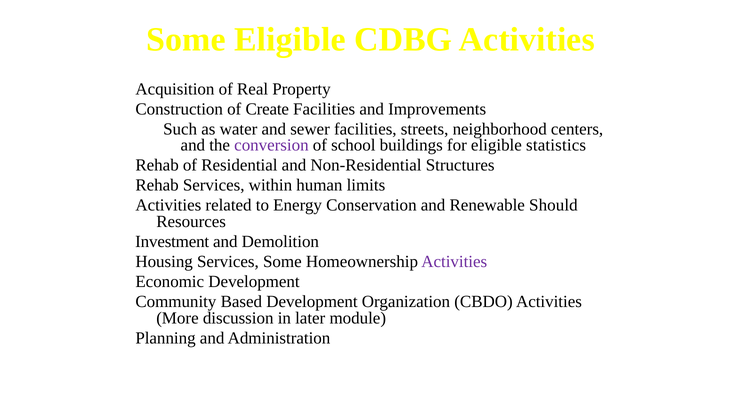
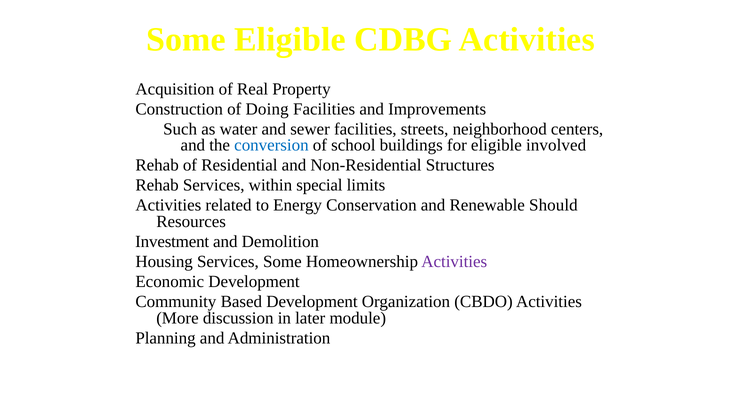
Create: Create -> Doing
conversion colour: purple -> blue
statistics: statistics -> involved
human: human -> special
